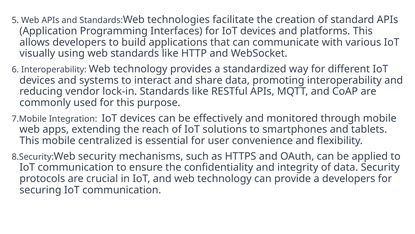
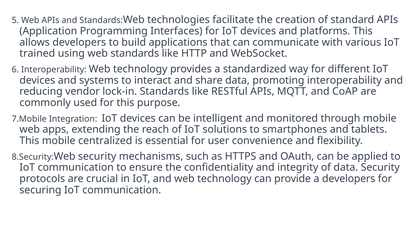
visually: visually -> trained
effectively: effectively -> intelligent
